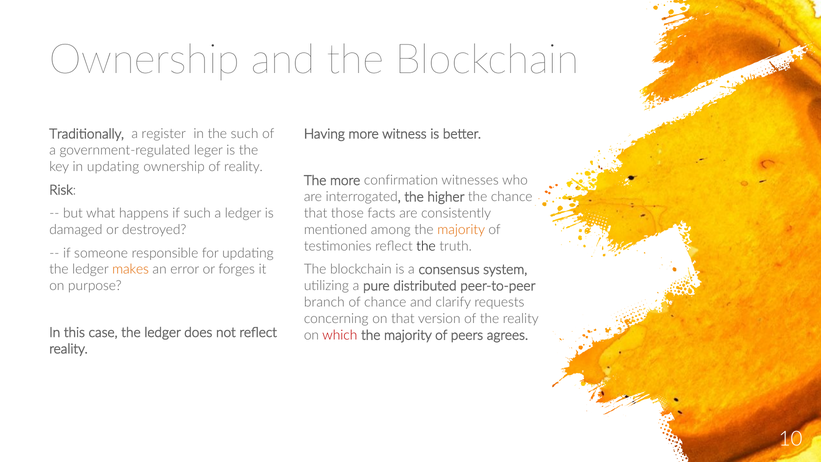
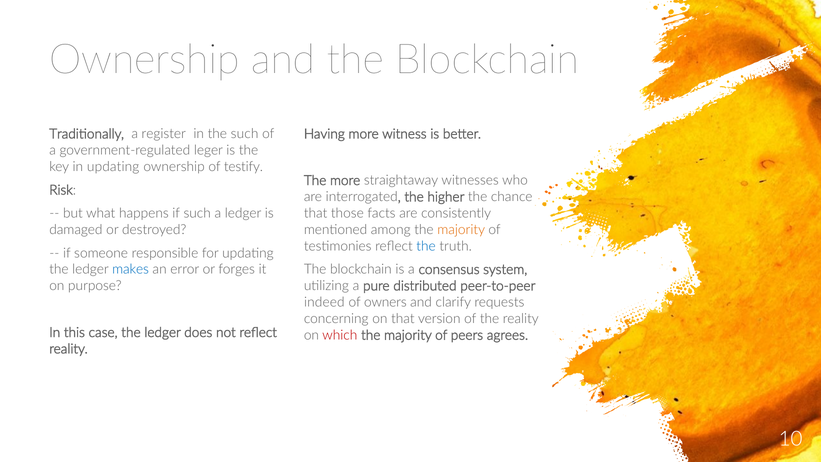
of reality: reality -> testify
confirmation: confirmation -> straightaway
the at (426, 246) colour: black -> blue
makes colour: orange -> blue
branch: branch -> indeed
of chance: chance -> owners
